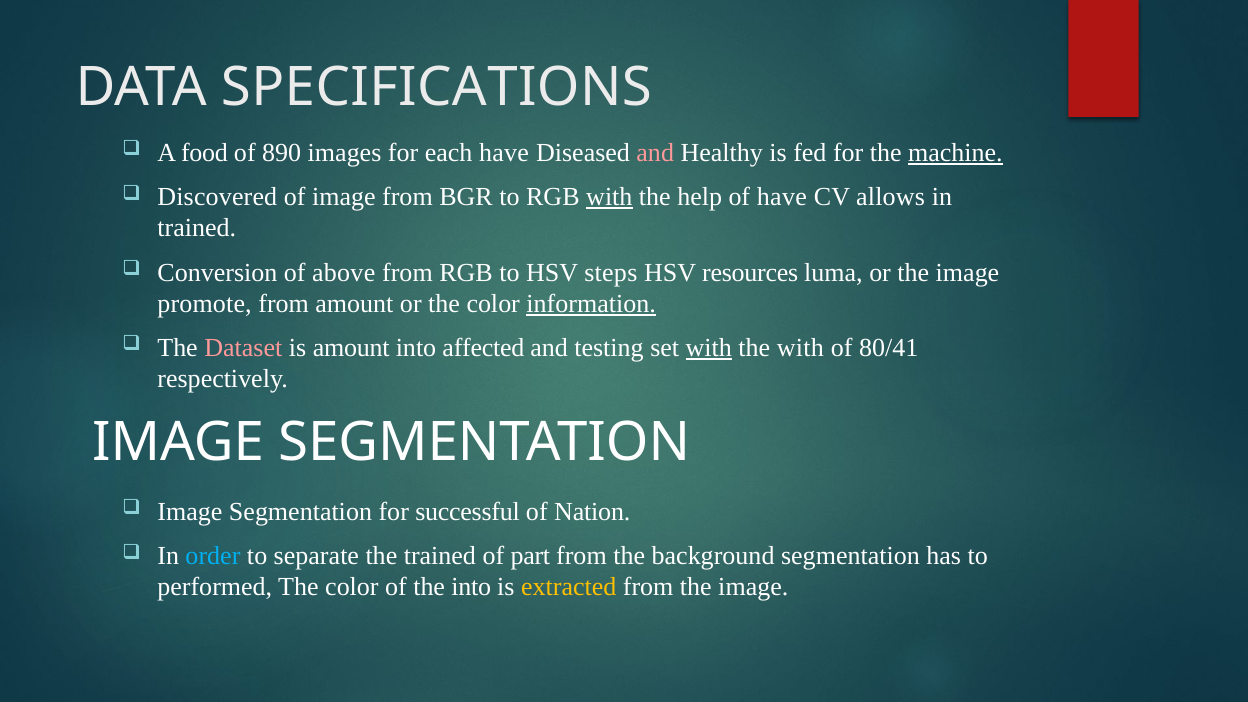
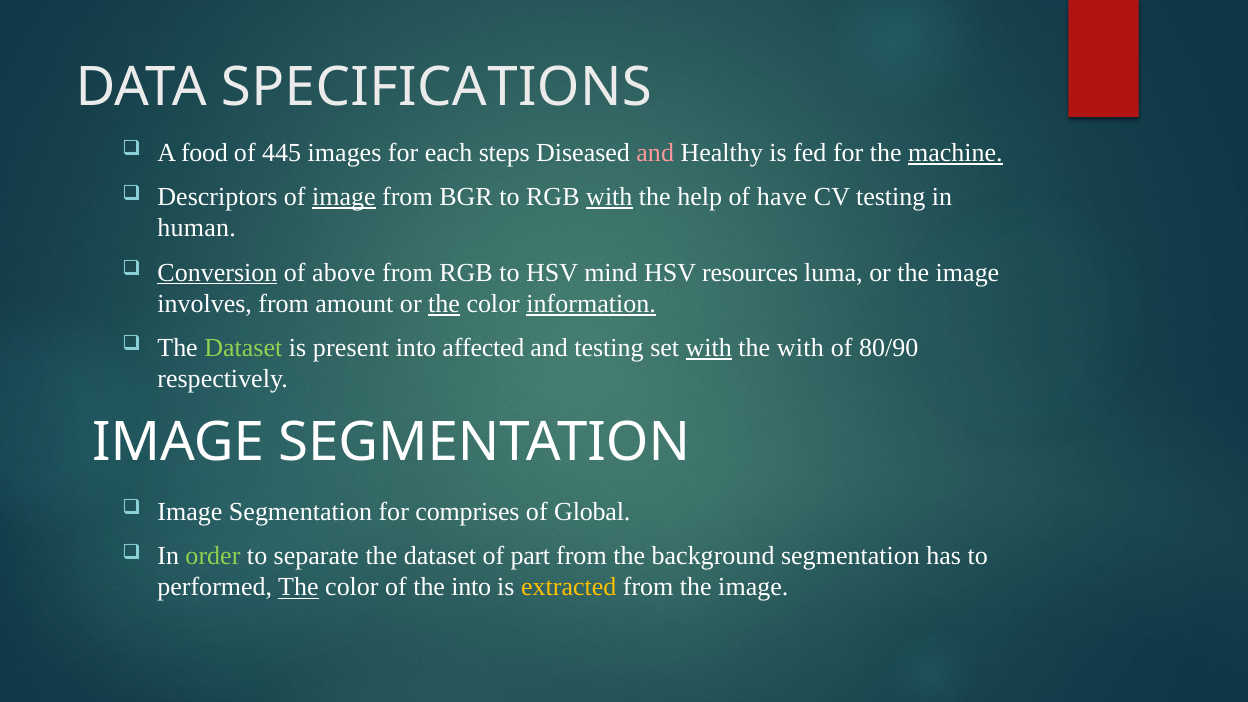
890: 890 -> 445
each have: have -> steps
Discovered: Discovered -> Descriptors
image at (344, 197) underline: none -> present
CV allows: allows -> testing
trained at (197, 228): trained -> human
Conversion underline: none -> present
steps: steps -> mind
promote: promote -> involves
the at (444, 304) underline: none -> present
Dataset at (243, 348) colour: pink -> light green
is amount: amount -> present
80/41: 80/41 -> 80/90
successful: successful -> comprises
Nation: Nation -> Global
order colour: light blue -> light green
separate the trained: trained -> dataset
The at (298, 587) underline: none -> present
